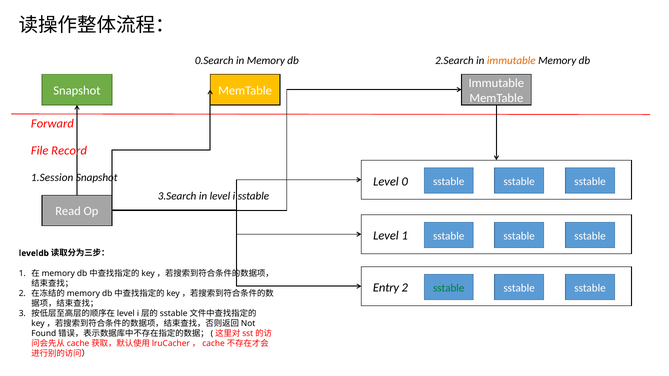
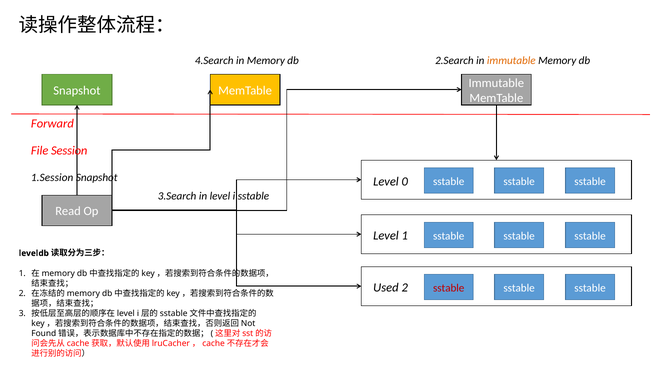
0.Search: 0.Search -> 4.Search
Record: Record -> Session
Entry: Entry -> Used
sstable at (449, 288) colour: green -> red
